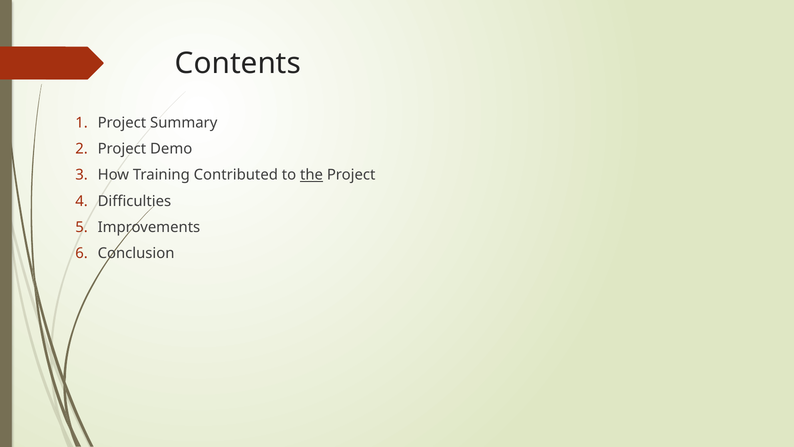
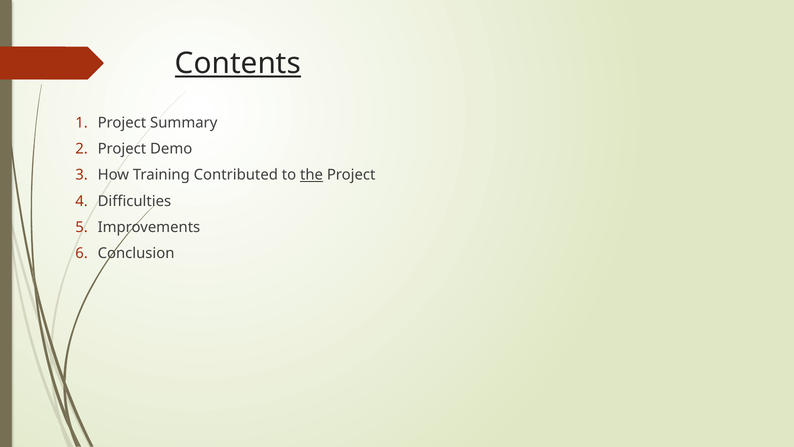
Contents underline: none -> present
